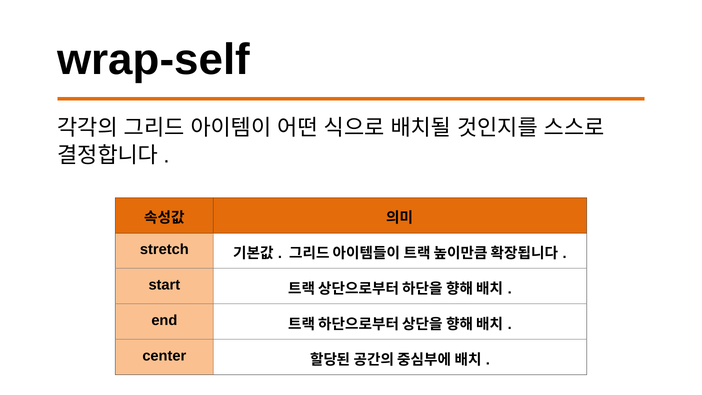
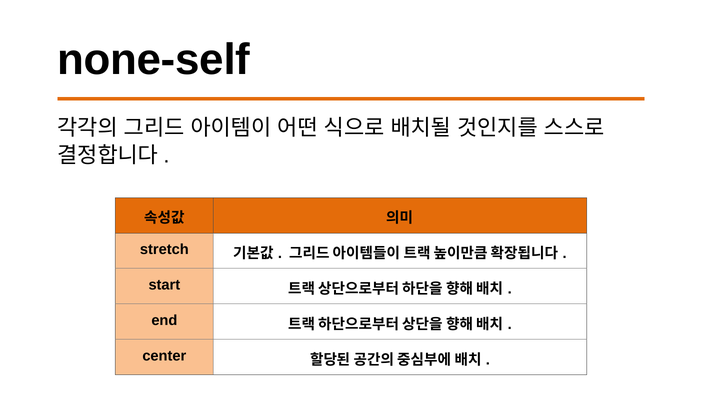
wrap-self: wrap-self -> none-self
